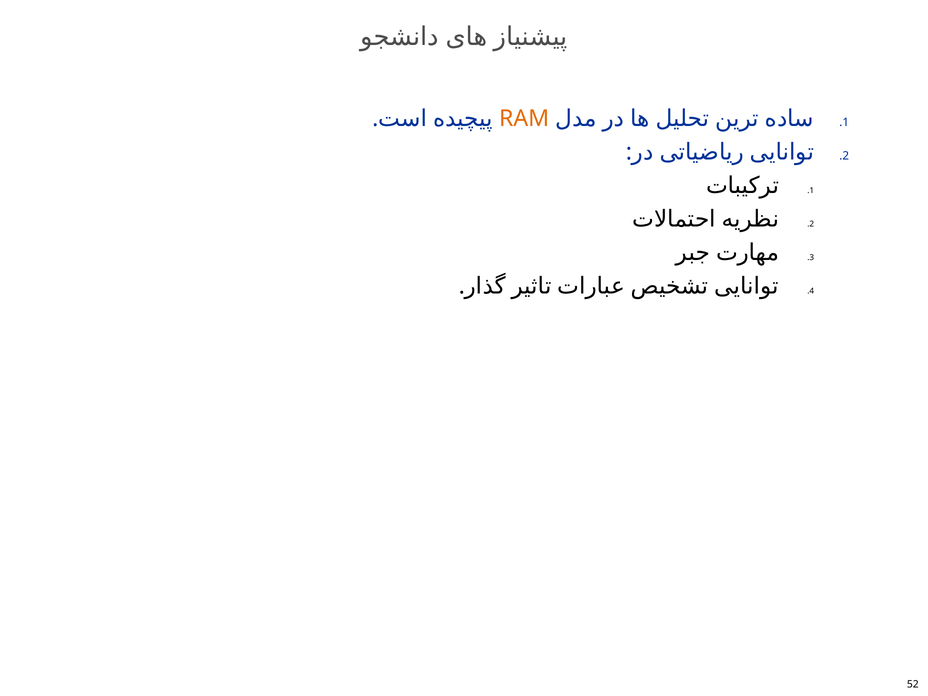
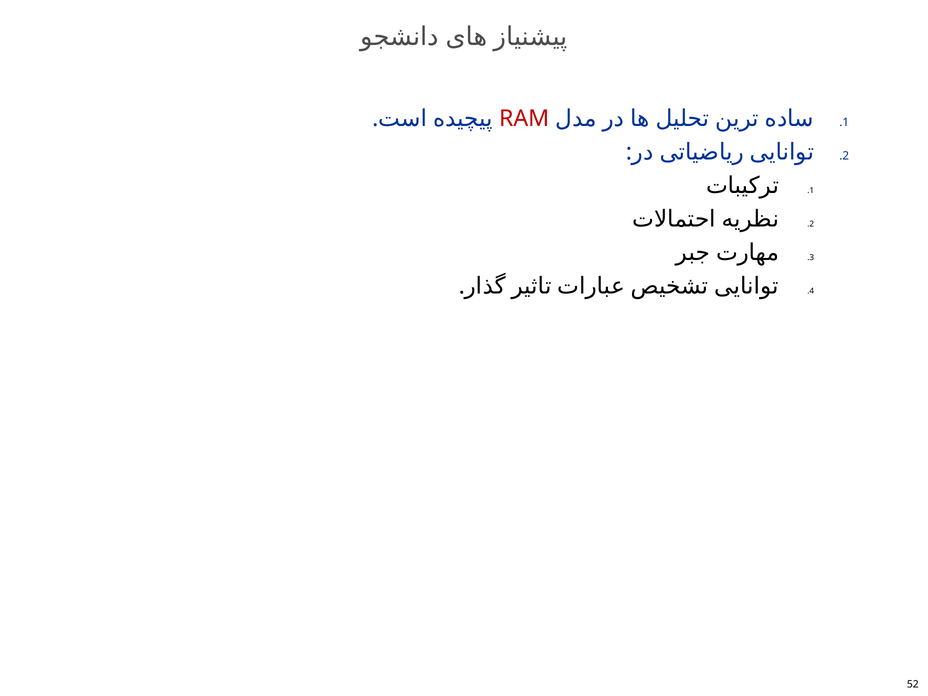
RAM colour: orange -> red
